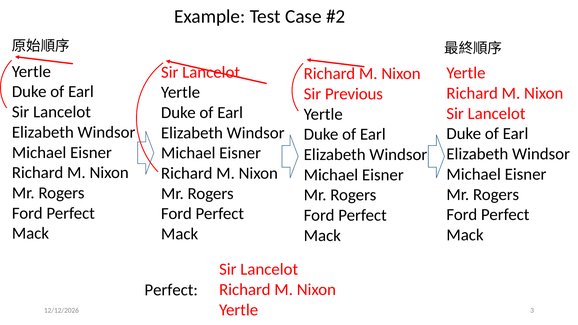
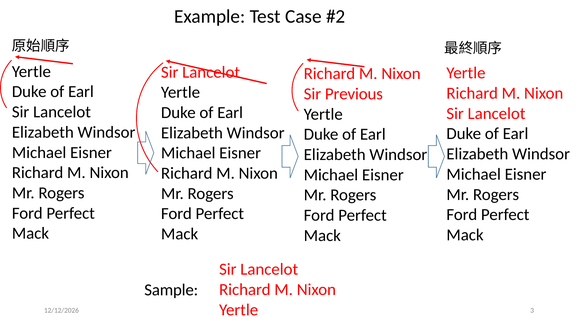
Perfect at (171, 290): Perfect -> Sample
